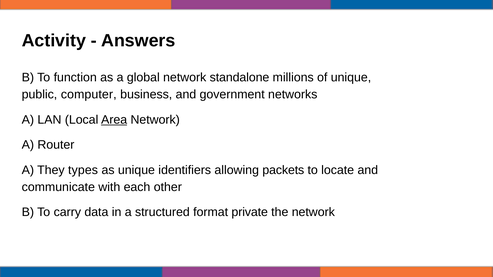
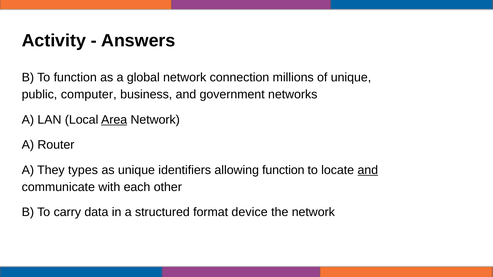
standalone: standalone -> connection
allowing packets: packets -> function
and at (368, 170) underline: none -> present
private: private -> device
